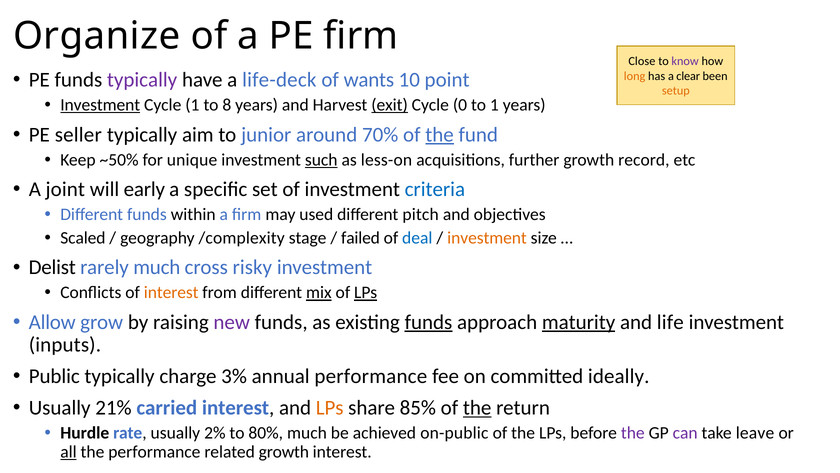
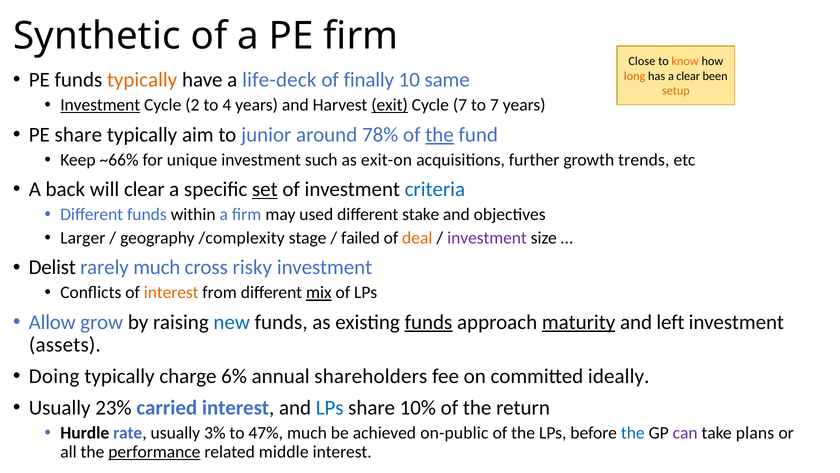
Organize: Organize -> Synthetic
know colour: purple -> orange
typically at (142, 80) colour: purple -> orange
wants: wants -> finally
point: point -> same
Cycle 1: 1 -> 2
8: 8 -> 4
Cycle 0: 0 -> 7
to 1: 1 -> 7
PE seller: seller -> share
70%: 70% -> 78%
~50%: ~50% -> ~66%
such underline: present -> none
less-on: less-on -> exit-on
record: record -> trends
joint: joint -> back
will early: early -> clear
set underline: none -> present
pitch: pitch -> stake
Scaled: Scaled -> Larger
deal colour: blue -> orange
investment at (487, 238) colour: orange -> purple
LPs at (366, 292) underline: present -> none
new colour: purple -> blue
life: life -> left
inputs: inputs -> assets
Public: Public -> Doing
3%: 3% -> 6%
annual performance: performance -> shareholders
21%: 21% -> 23%
LPs at (330, 407) colour: orange -> blue
85%: 85% -> 10%
the at (477, 407) underline: present -> none
2%: 2% -> 3%
80%: 80% -> 47%
the at (633, 433) colour: purple -> blue
leave: leave -> plans
all underline: present -> none
performance at (154, 452) underline: none -> present
related growth: growth -> middle
